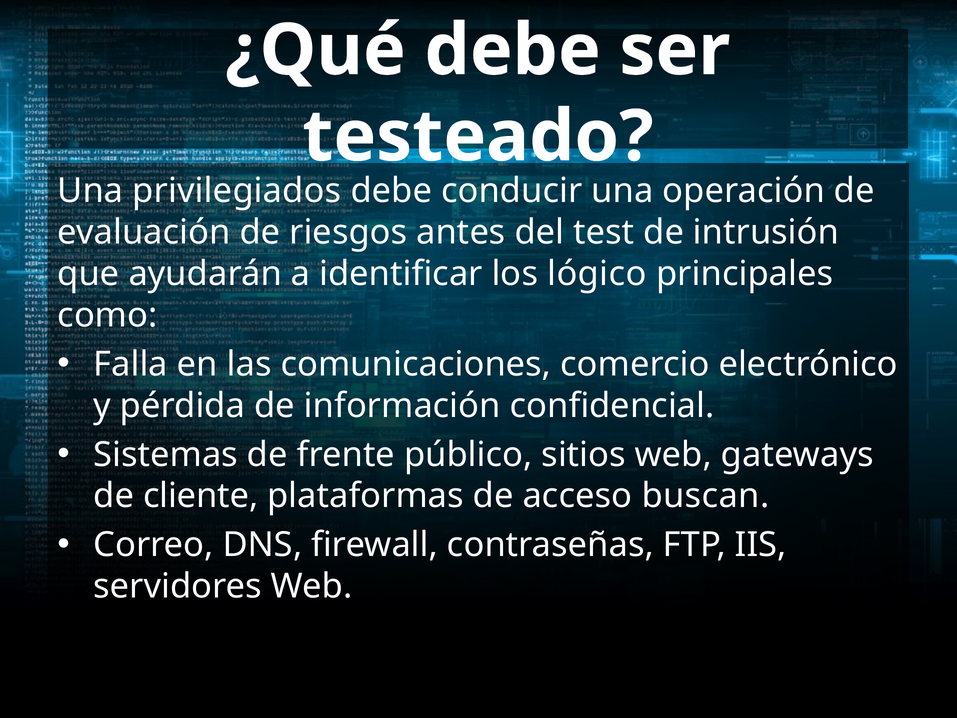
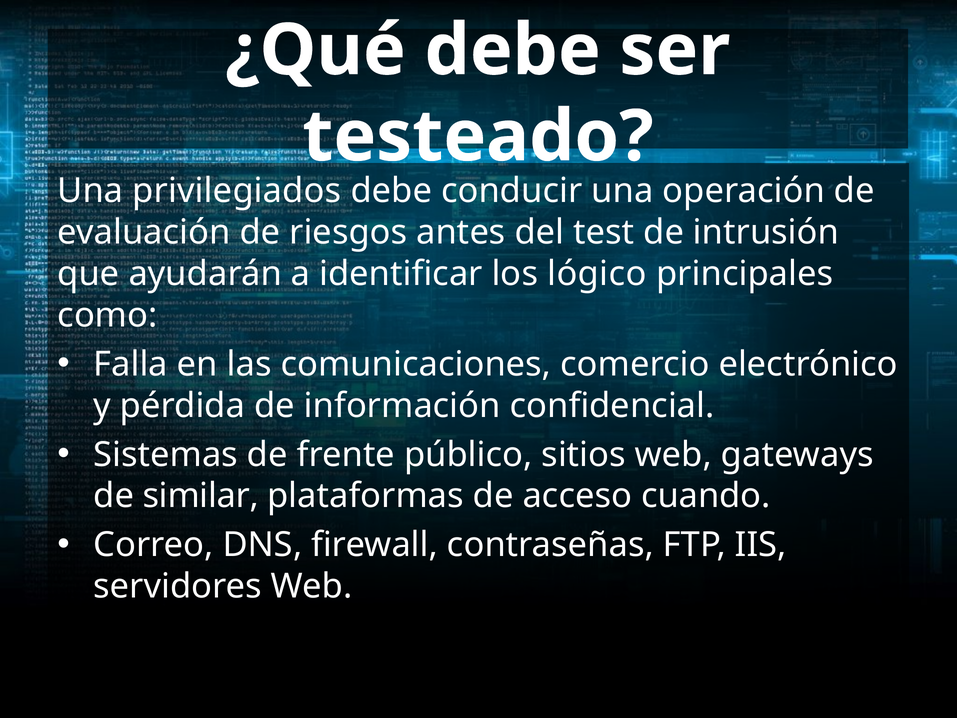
cliente: cliente -> similar
buscan: buscan -> cuando
